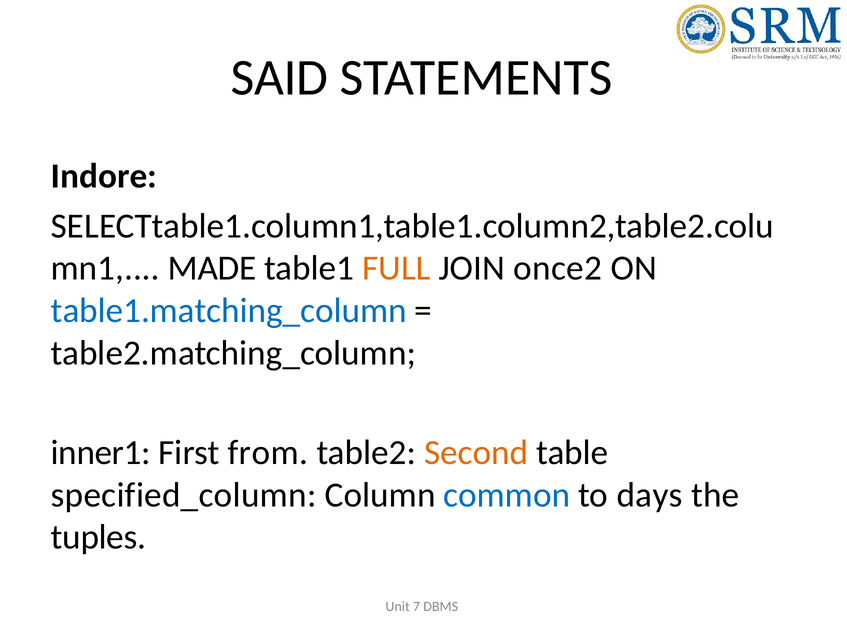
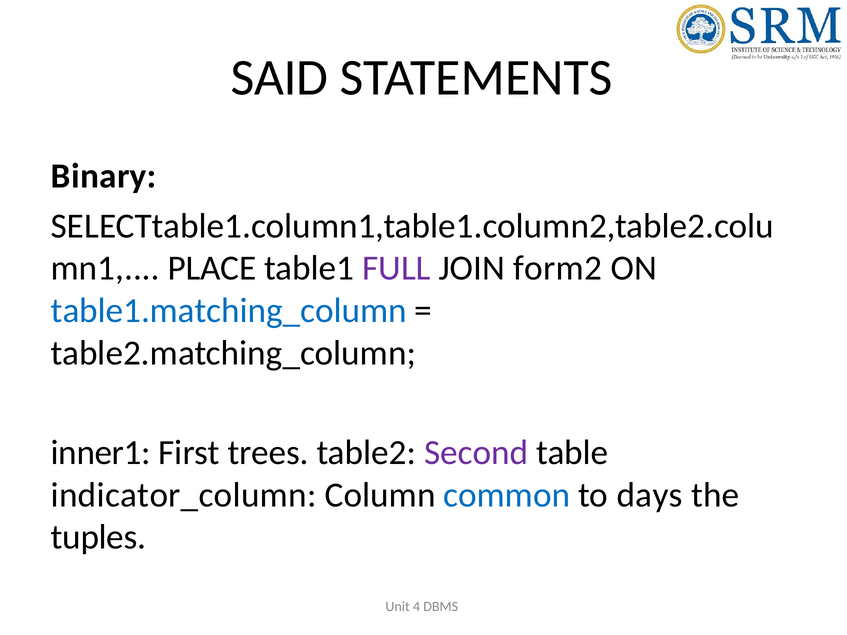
Indore: Indore -> Binary
MADE: MADE -> PLACE
FULL colour: orange -> purple
once2: once2 -> form2
from: from -> trees
Second colour: orange -> purple
specified_column: specified_column -> indicator_column
7: 7 -> 4
